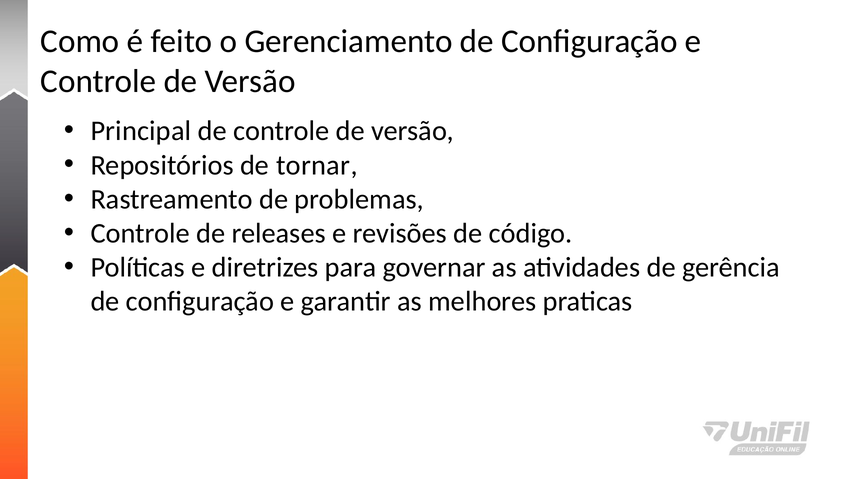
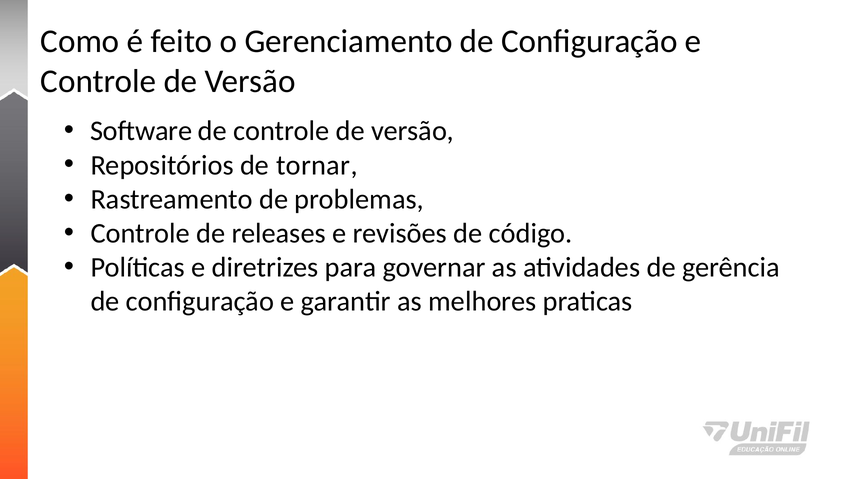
Principal: Principal -> Software
